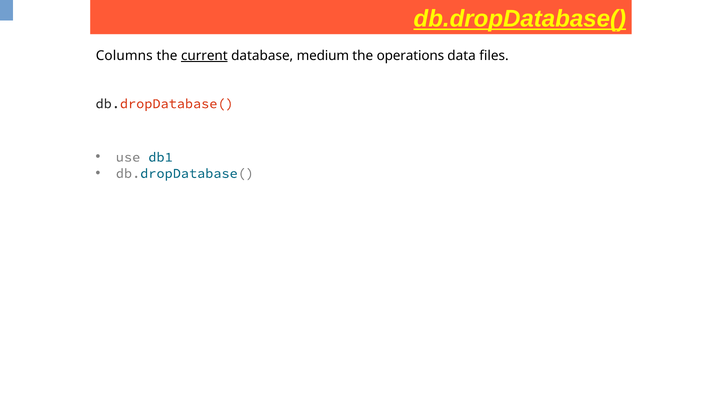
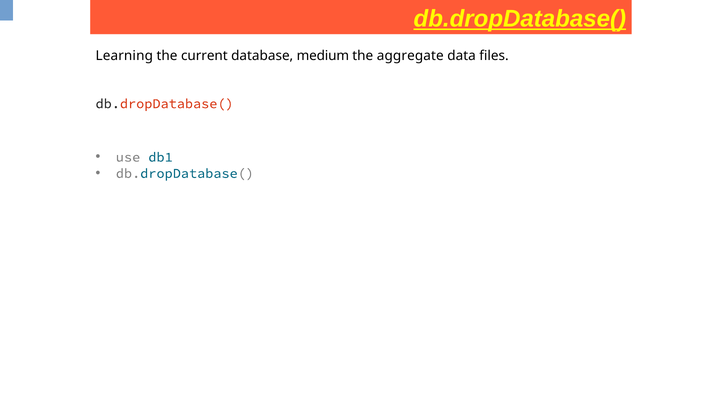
Columns: Columns -> Learning
current underline: present -> none
operations: operations -> aggregate
